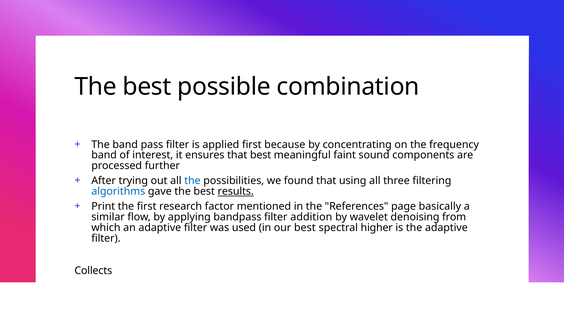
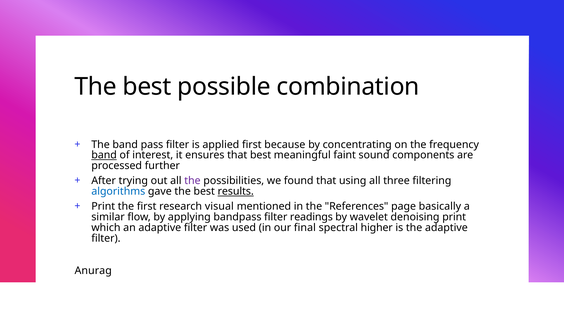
band at (104, 155) underline: none -> present
the at (192, 181) colour: blue -> purple
factor: factor -> visual
addition: addition -> readings
denoising from: from -> print
our best: best -> final
Collects: Collects -> Anurag
